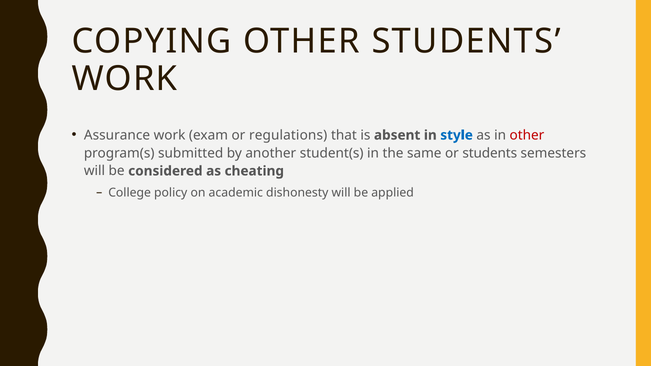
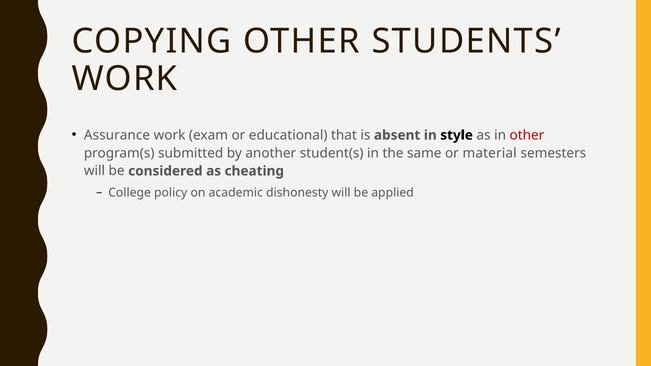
regulations: regulations -> educational
style colour: blue -> black
or students: students -> material
